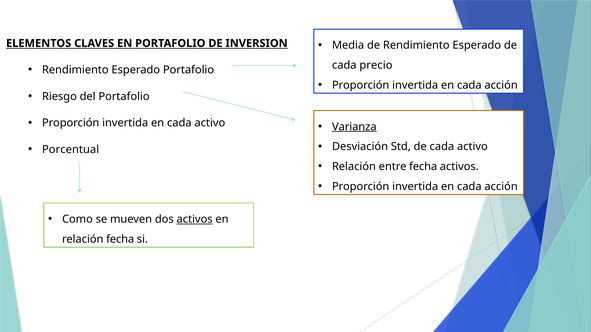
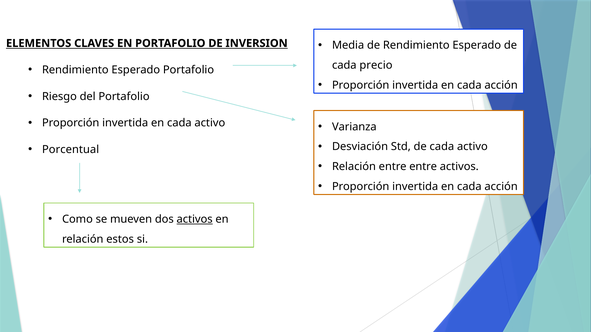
Varianza underline: present -> none
entre fecha: fecha -> entre
relación fecha: fecha -> estos
